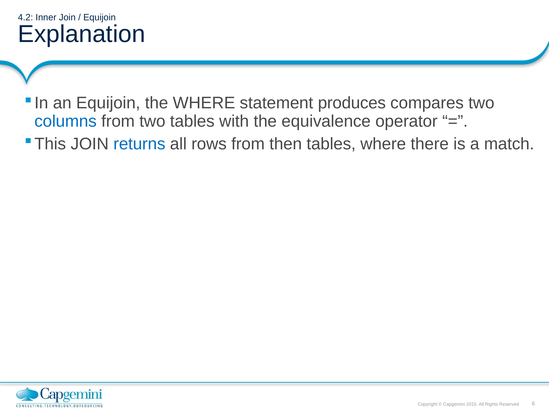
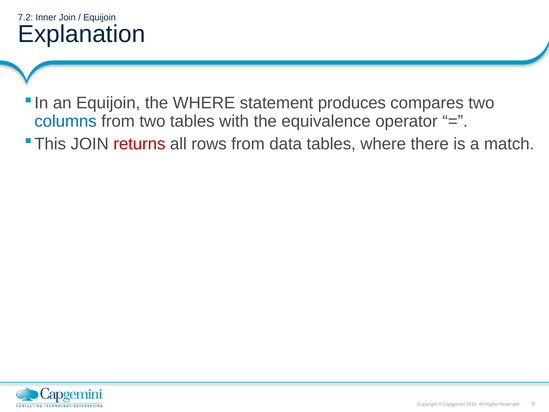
4.2: 4.2 -> 7.2
returns colour: blue -> red
then: then -> data
